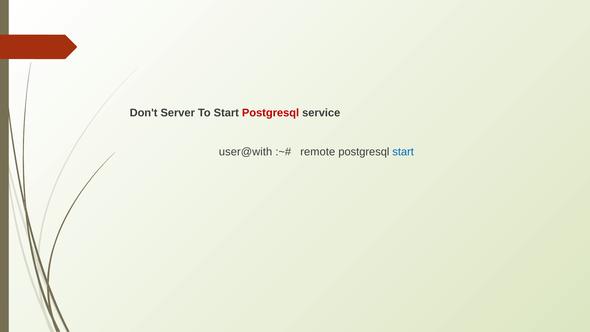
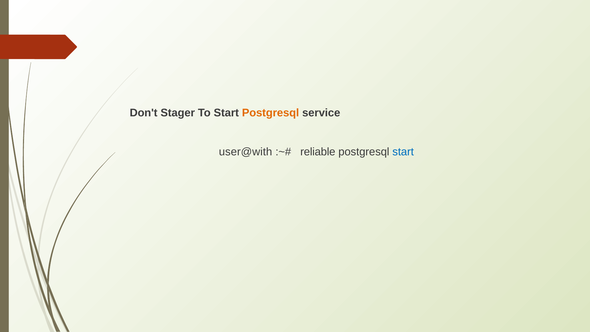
Server: Server -> Stager
Postgresql at (271, 113) colour: red -> orange
remote: remote -> reliable
